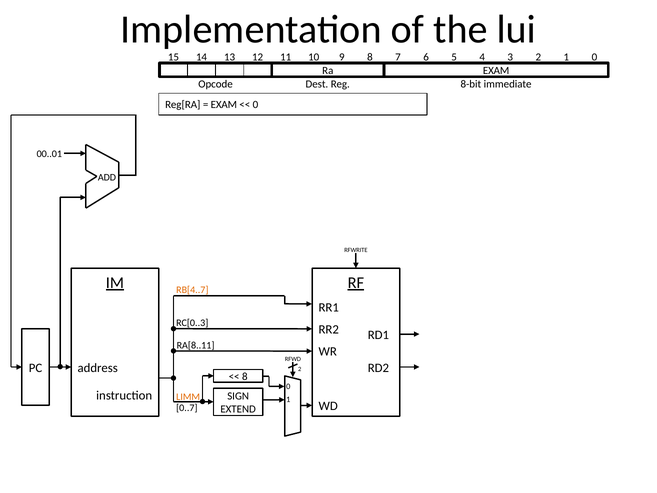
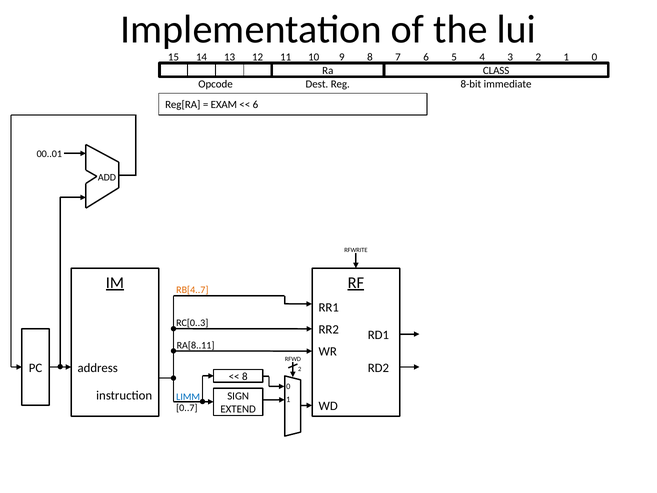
EXAM at (496, 71): EXAM -> CLASS
0 at (255, 105): 0 -> 6
LIMM colour: orange -> blue
